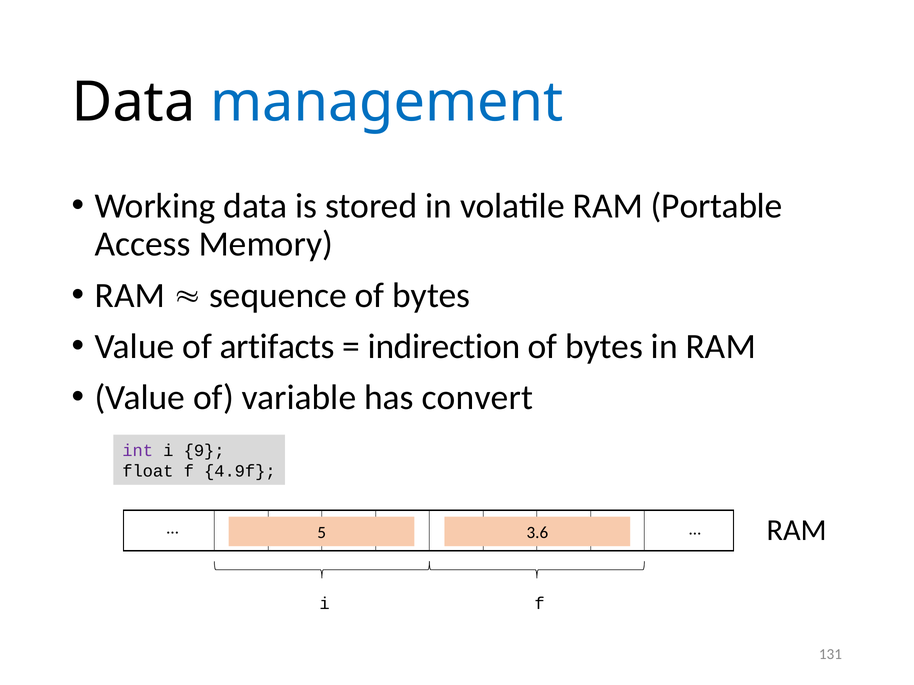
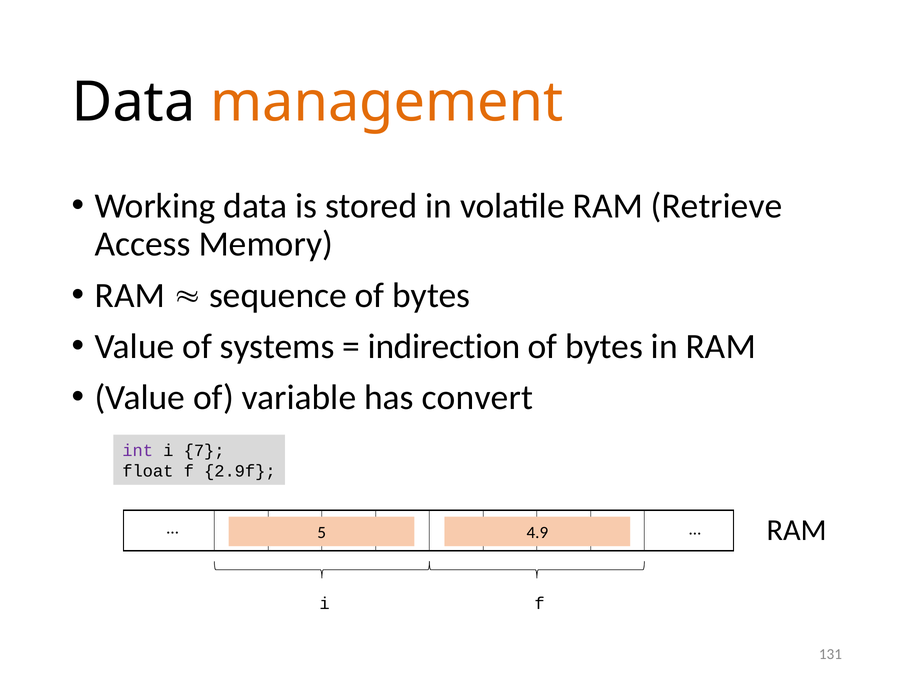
management colour: blue -> orange
Portable: Portable -> Retrieve
artifacts: artifacts -> systems
9: 9 -> 7
4.9f: 4.9f -> 2.9f
3.6: 3.6 -> 4.9
